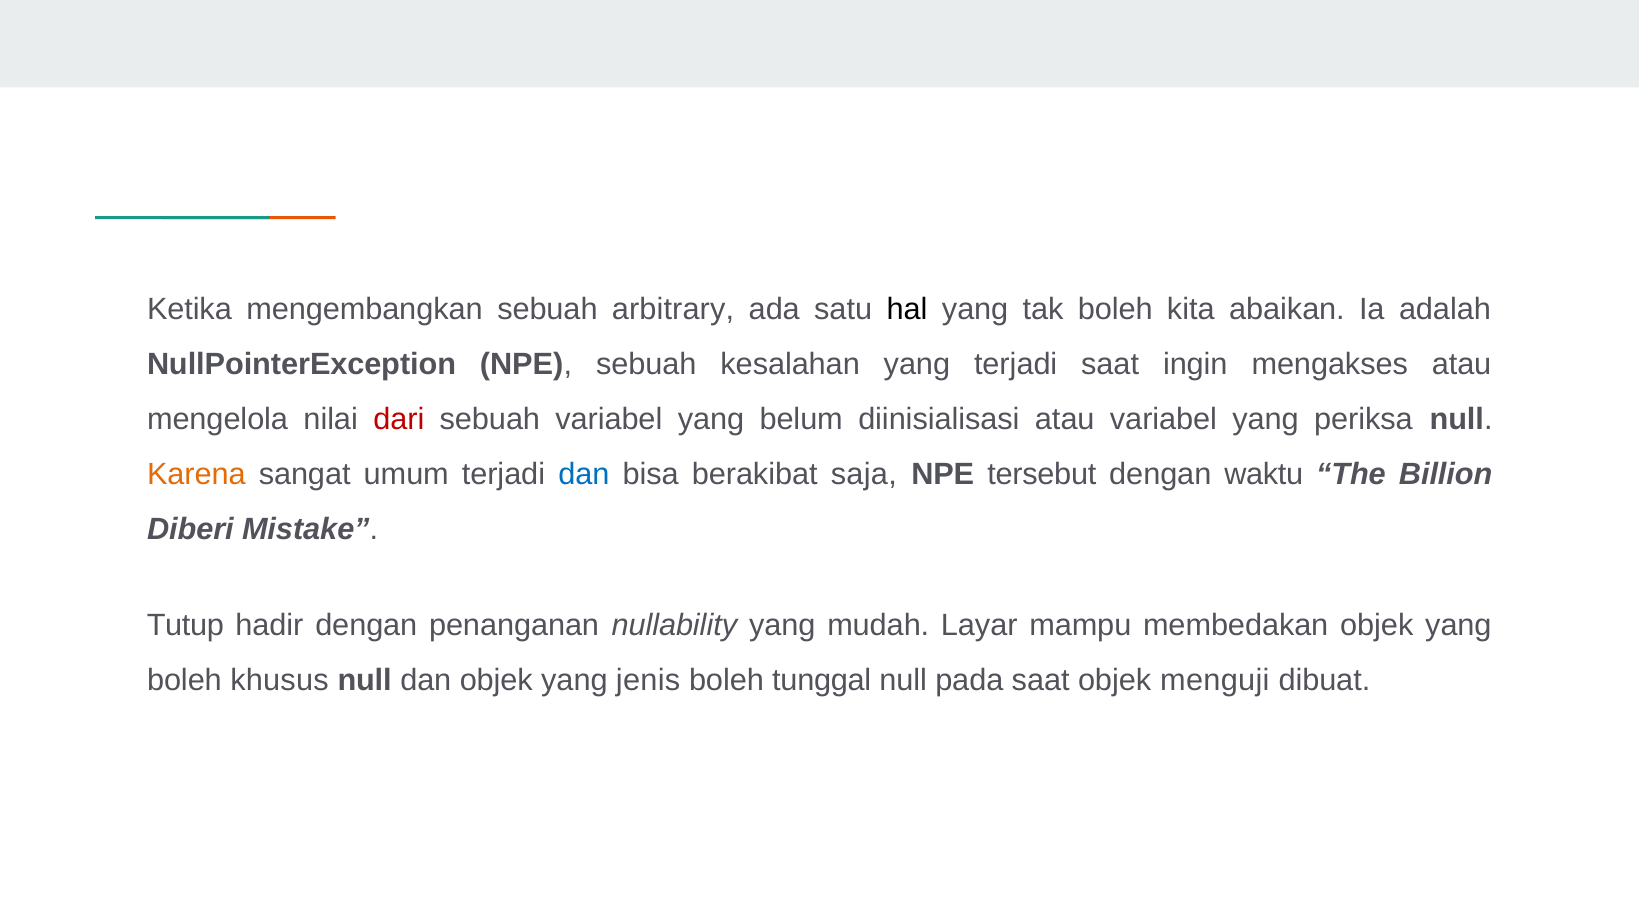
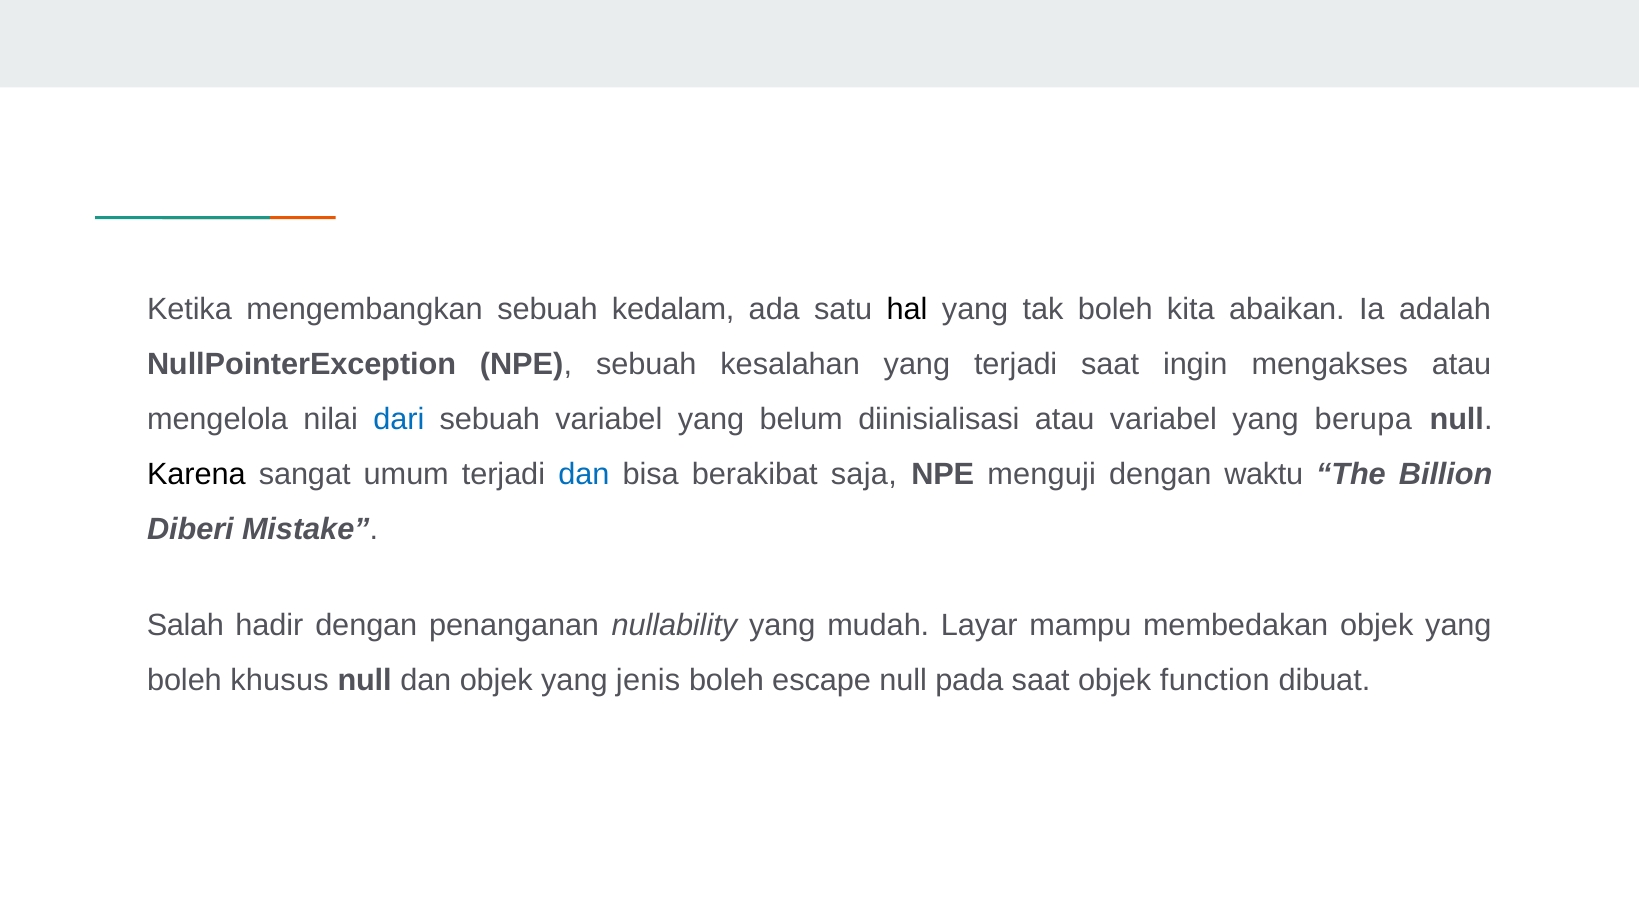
arbitrary: arbitrary -> kedalam
dari colour: red -> blue
periksa: periksa -> berupa
Karena colour: orange -> black
tersebut: tersebut -> menguji
Tutup: Tutup -> Salah
tunggal: tunggal -> escape
menguji: menguji -> function
